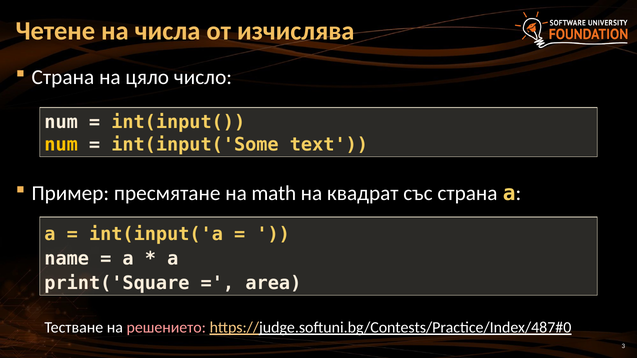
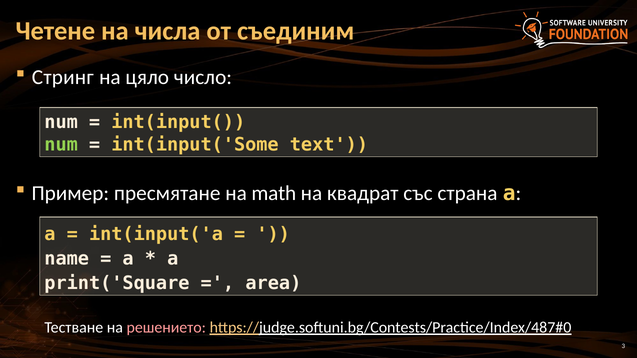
изчислява: изчислява -> съединим
Страна at (63, 78): Страна -> Стринг
num at (61, 145) colour: yellow -> light green
